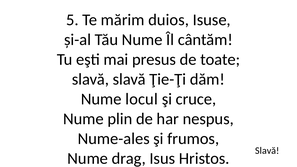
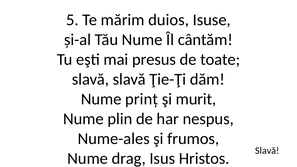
locul: locul -> prinț
cruce: cruce -> murit
